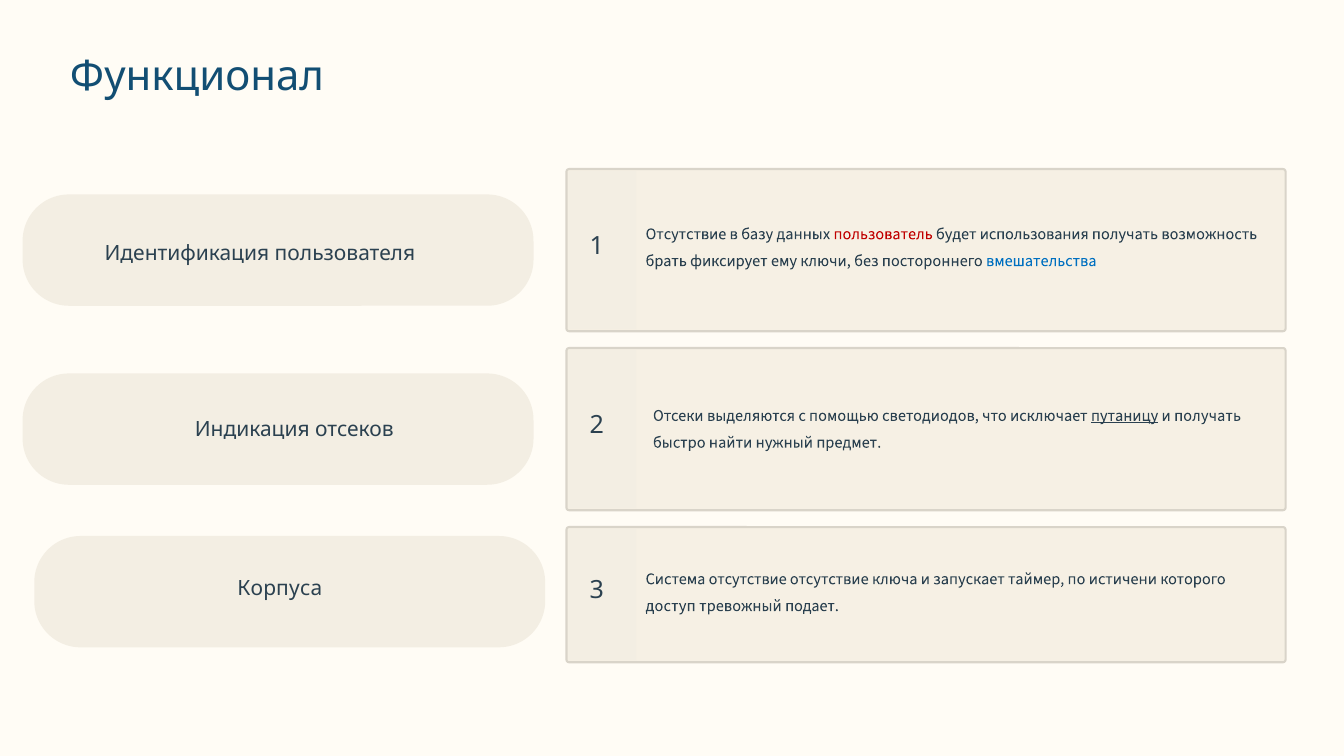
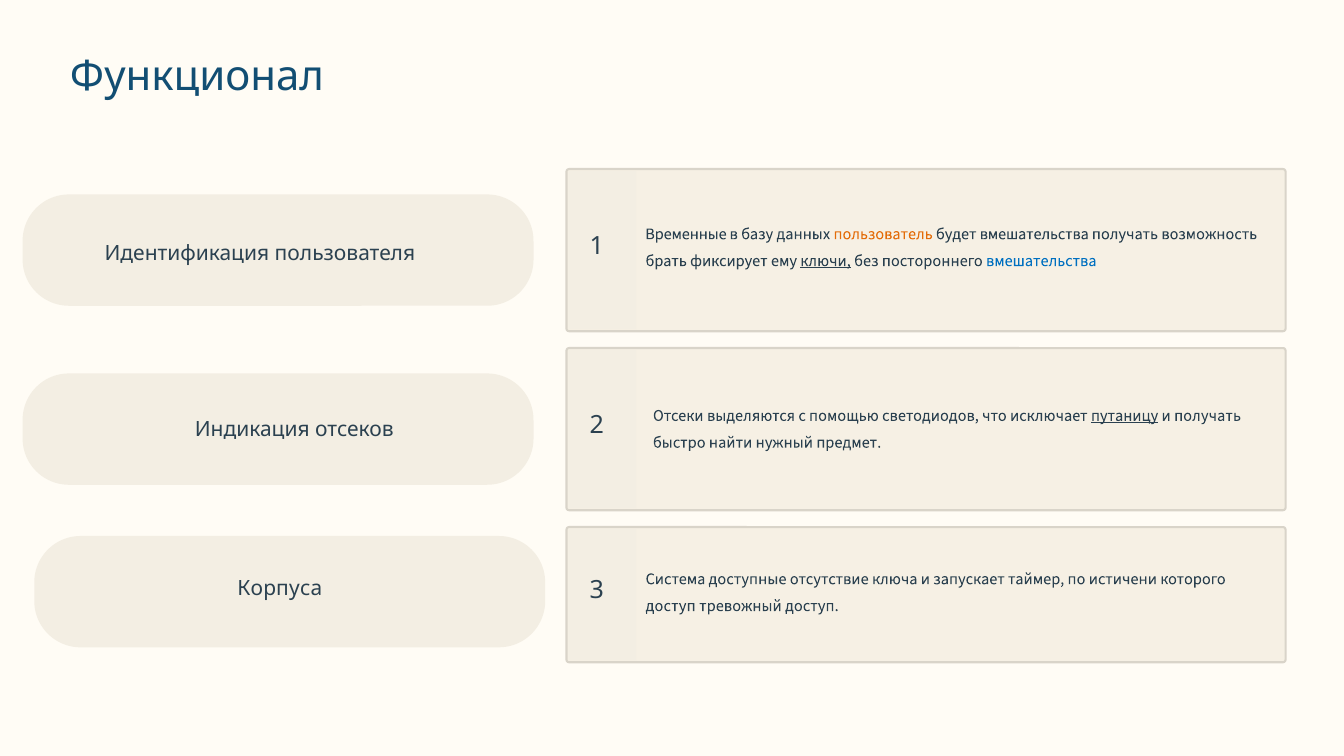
Отсутствие at (686, 234): Отсутствие -> Временные
пользователь colour: red -> orange
будет использования: использования -> вмешательства
ключи underline: none -> present
Система отсутствие: отсутствие -> доступные
тревожный подает: подает -> доступ
